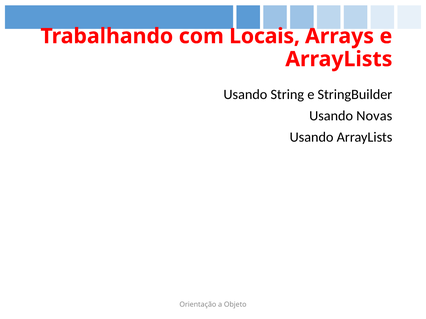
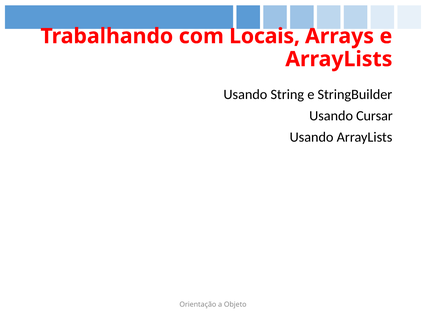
Novas: Novas -> Cursar
